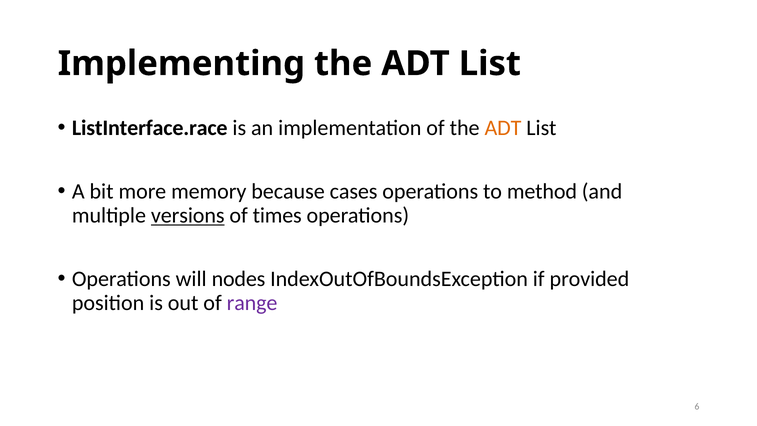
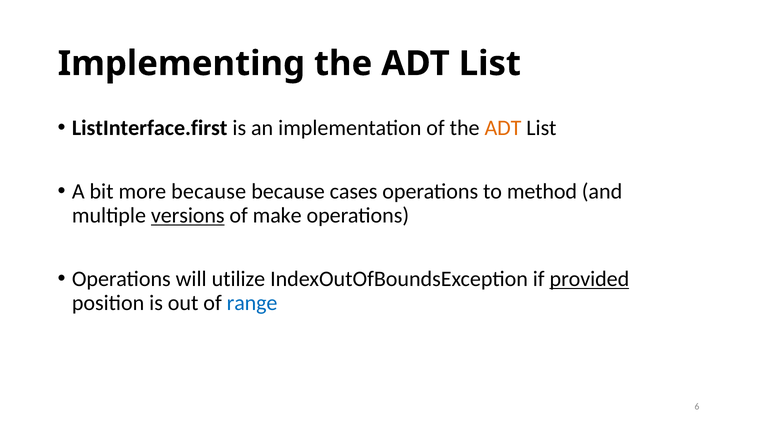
ListInterface.race: ListInterface.race -> ListInterface.first
more memory: memory -> because
times: times -> make
nodes: nodes -> utilize
provided underline: none -> present
range colour: purple -> blue
